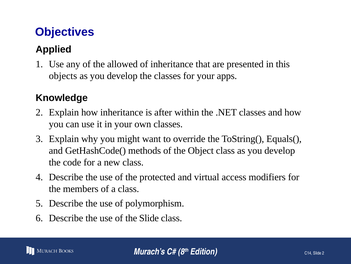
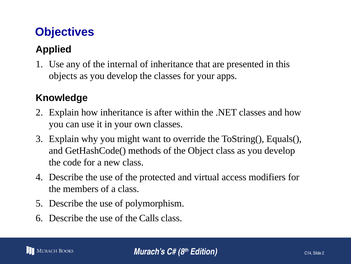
allowed: allowed -> internal
the Slide: Slide -> Calls
